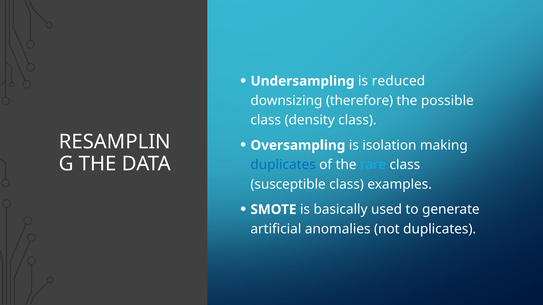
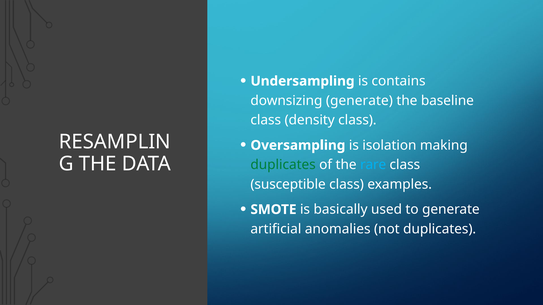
reduced: reduced -> contains
downsizing therefore: therefore -> generate
possible: possible -> baseline
duplicates at (283, 165) colour: blue -> green
